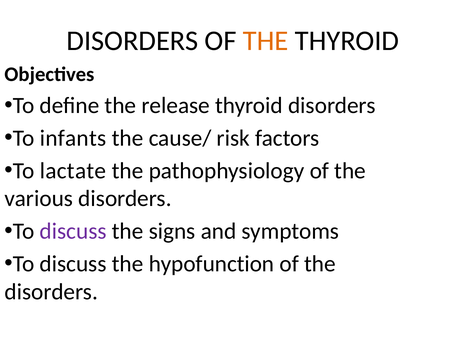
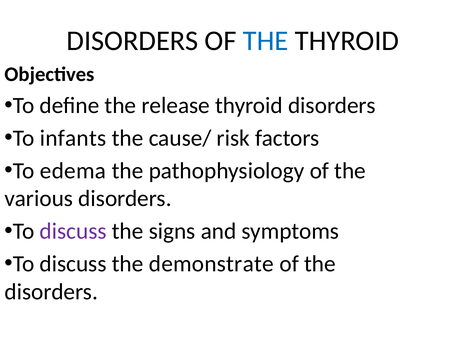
THE at (266, 41) colour: orange -> blue
lactate: lactate -> edema
hypofunction: hypofunction -> demonstrate
